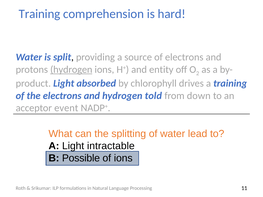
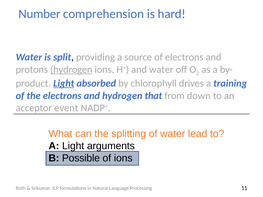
Training at (39, 14): Training -> Number
and entity: entity -> water
Light at (64, 83) underline: none -> present
told: told -> that
intractable: intractable -> arguments
